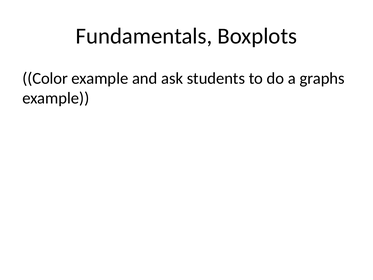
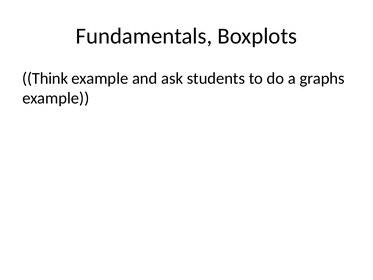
Color: Color -> Think
